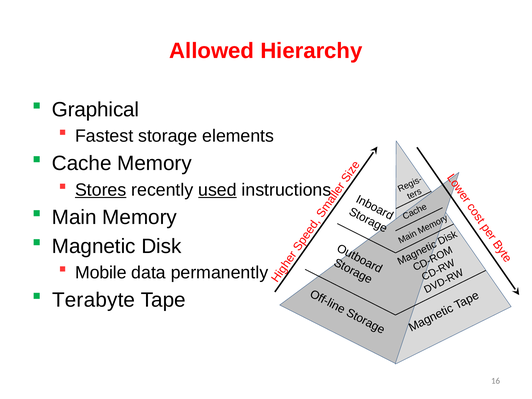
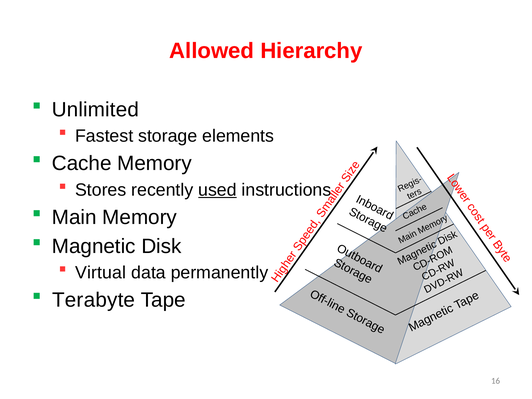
Graphical: Graphical -> Unlimited
Stores underline: present -> none
Mobile: Mobile -> Virtual
